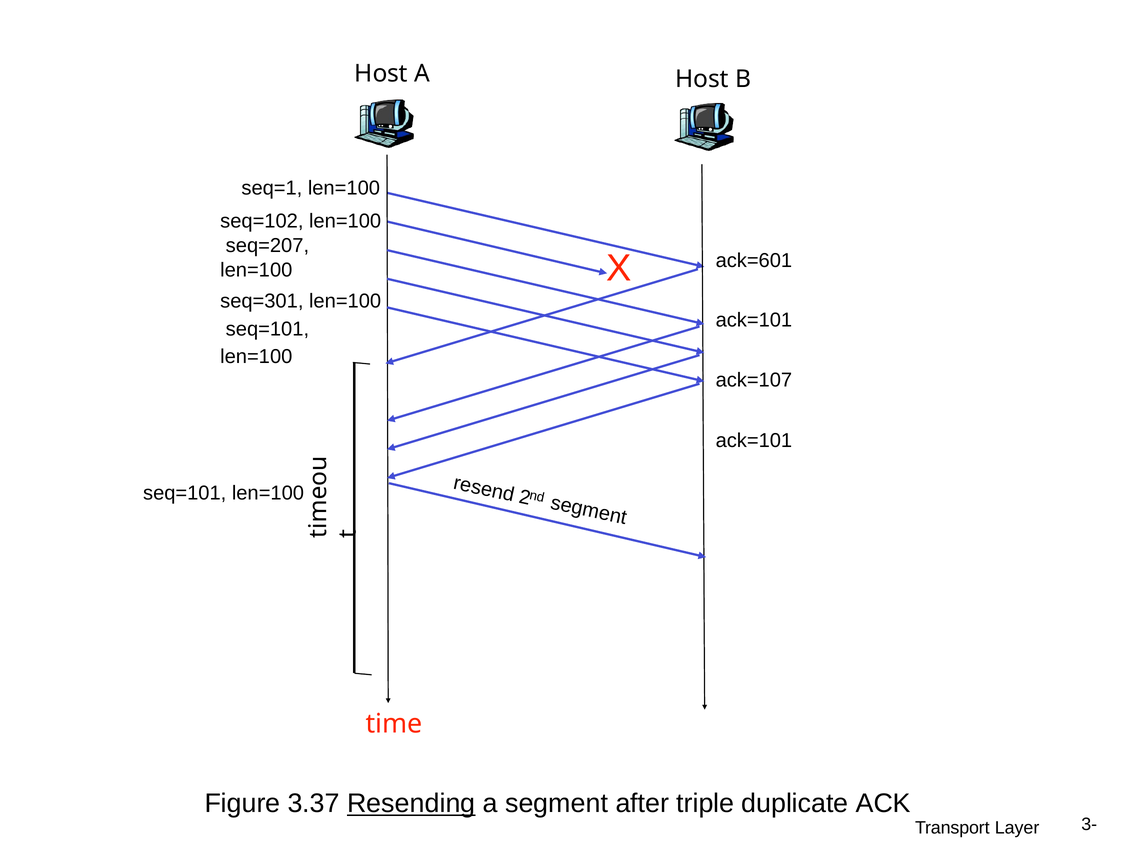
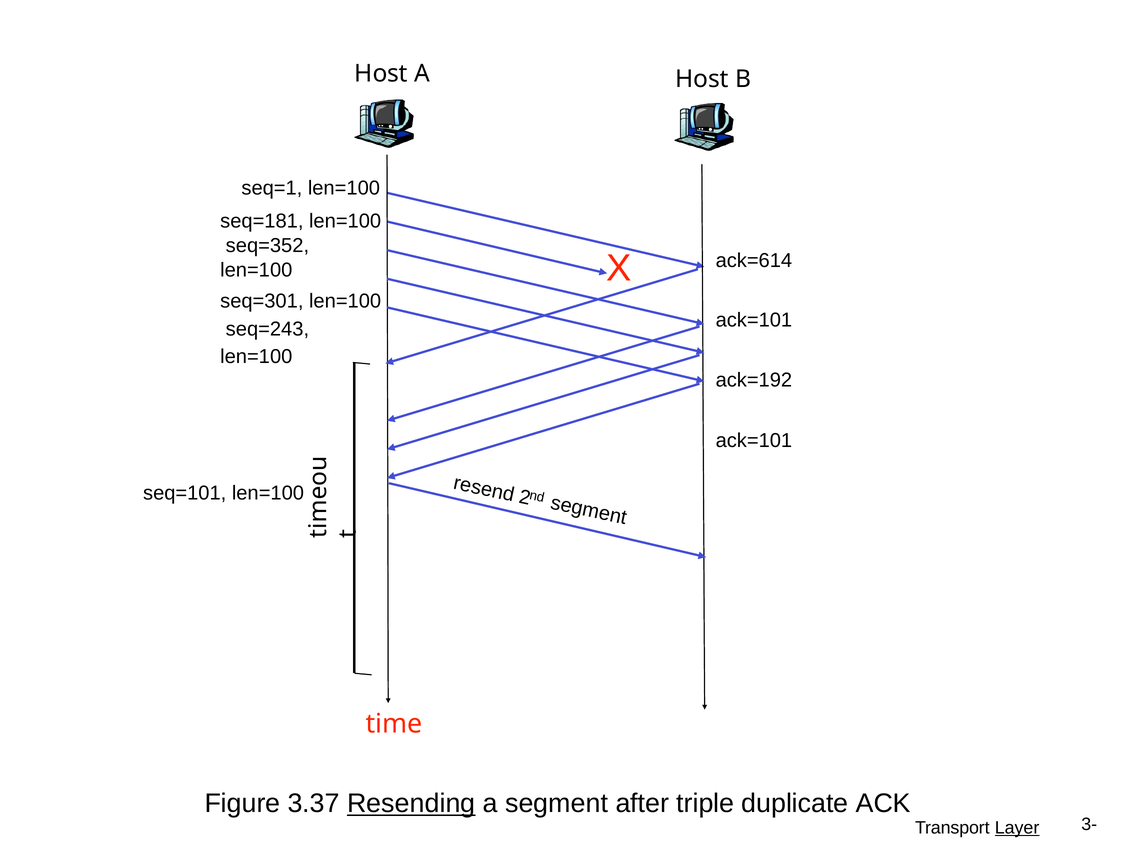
seq=102: seq=102 -> seq=181
seq=207: seq=207 -> seq=352
ack=601: ack=601 -> ack=614
seq=101 at (267, 329): seq=101 -> seq=243
ack=107: ack=107 -> ack=192
Layer underline: none -> present
